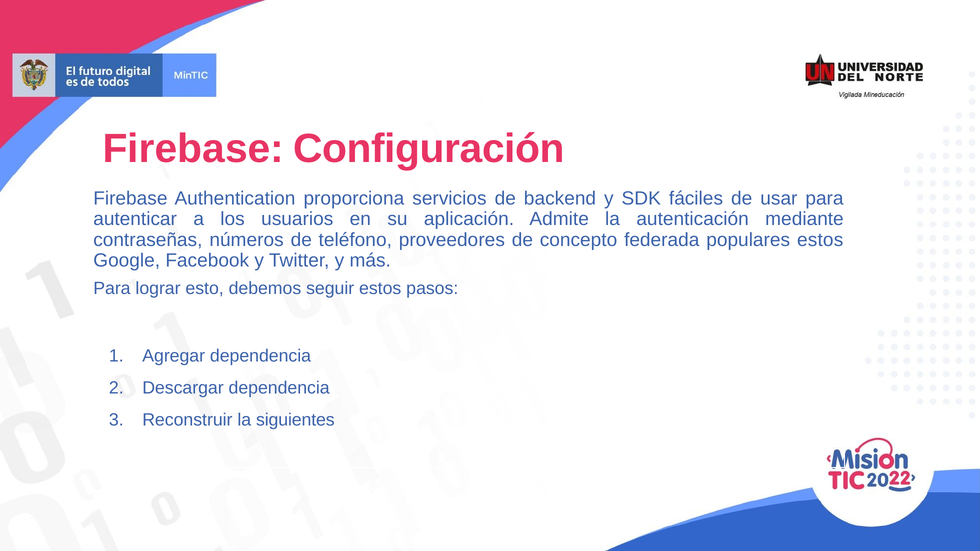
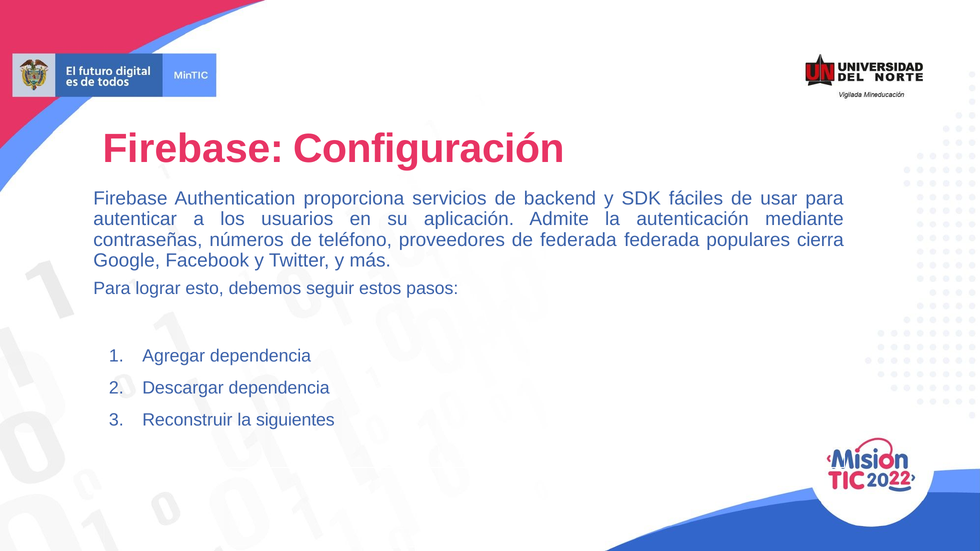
de concepto: concepto -> federada
populares estos: estos -> cierra
